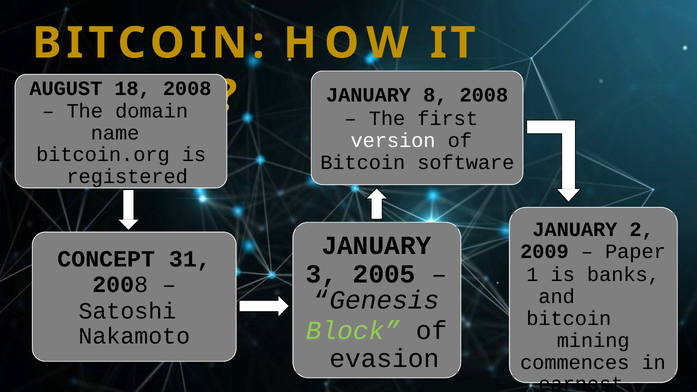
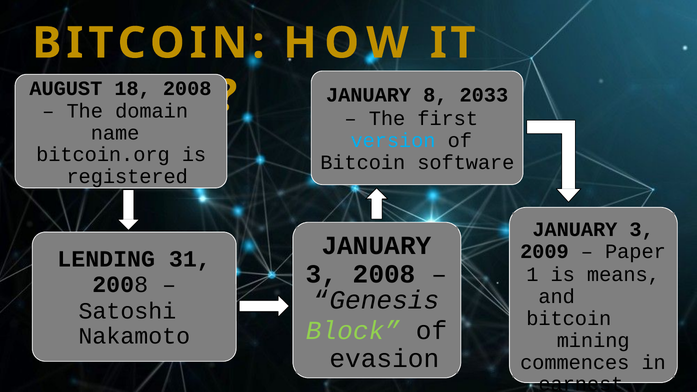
8 2008: 2008 -> 2033
version colour: white -> light blue
2 at (642, 229): 2 -> 3
CONCEPT: CONCEPT -> LENDING
3 2005: 2005 -> 2008
banks: banks -> means
